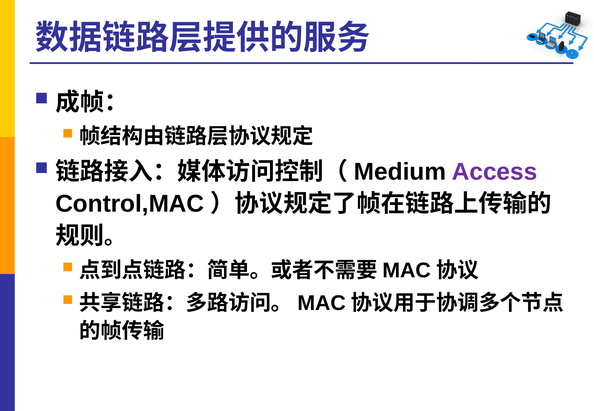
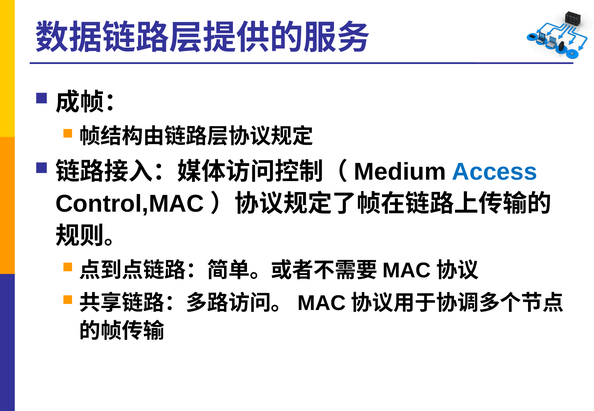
Access colour: purple -> blue
